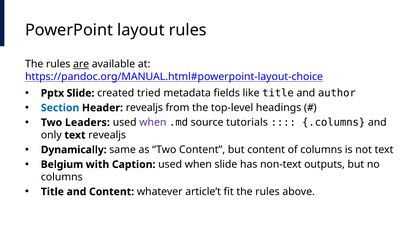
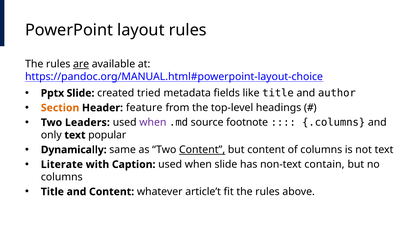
Section colour: blue -> orange
Header revealjs: revealjs -> feature
tutorials: tutorials -> footnote
text revealjs: revealjs -> popular
Content at (202, 150) underline: none -> present
Belgium: Belgium -> Literate
outputs: outputs -> contain
